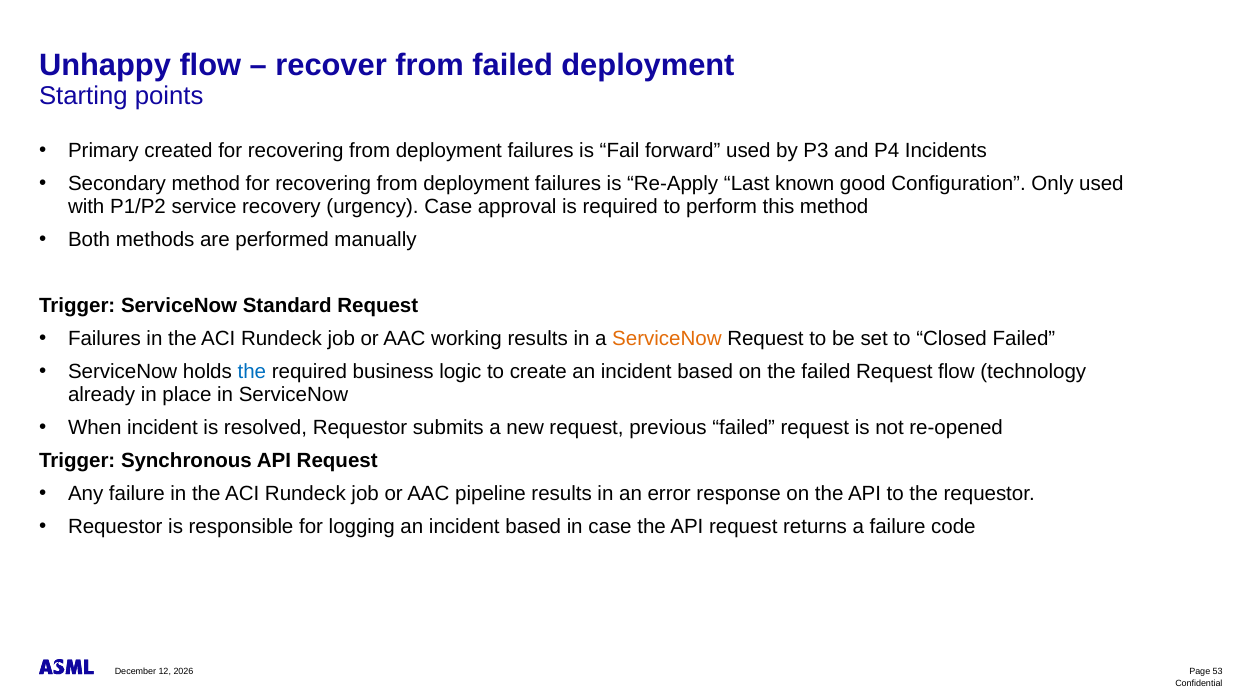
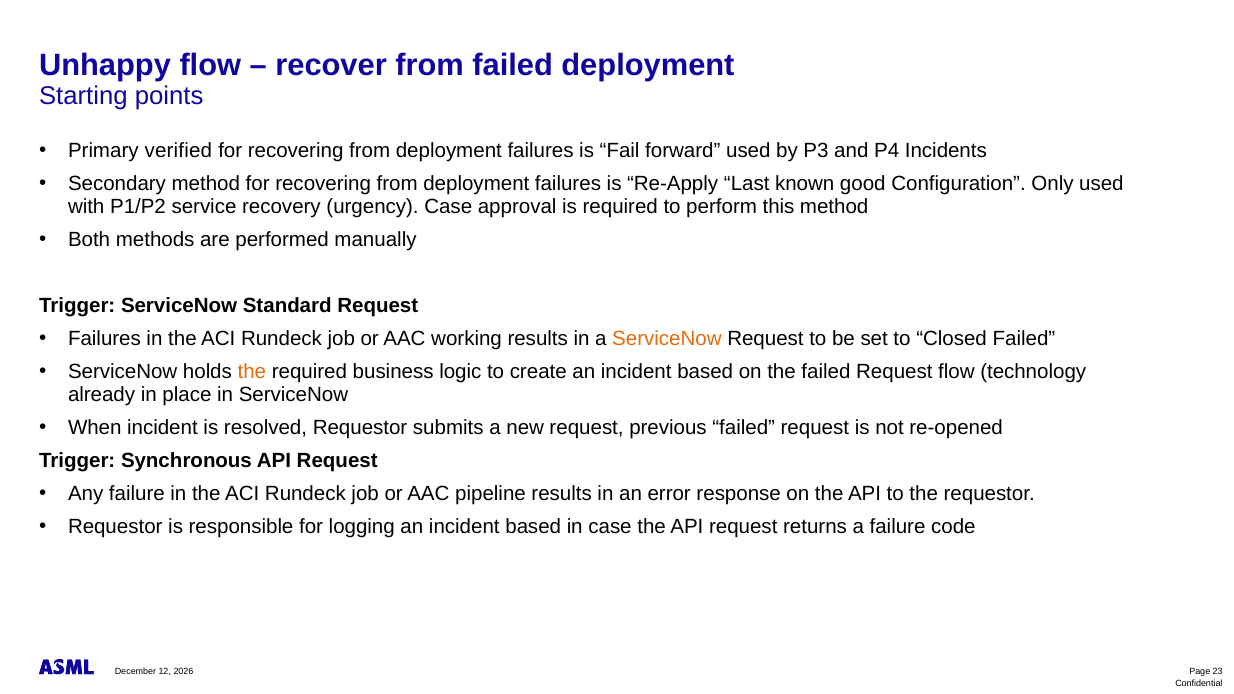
created: created -> verified
the at (252, 371) colour: blue -> orange
53: 53 -> 23
